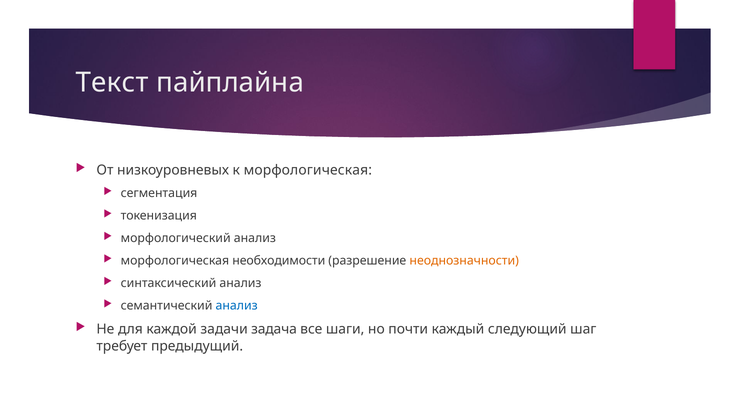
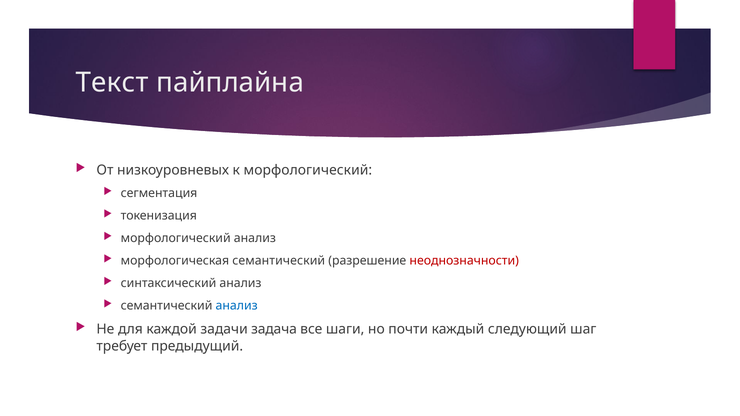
к морфологическая: морфологическая -> морфологический
морфологическая необходимости: необходимости -> семантический
неоднозначности colour: orange -> red
